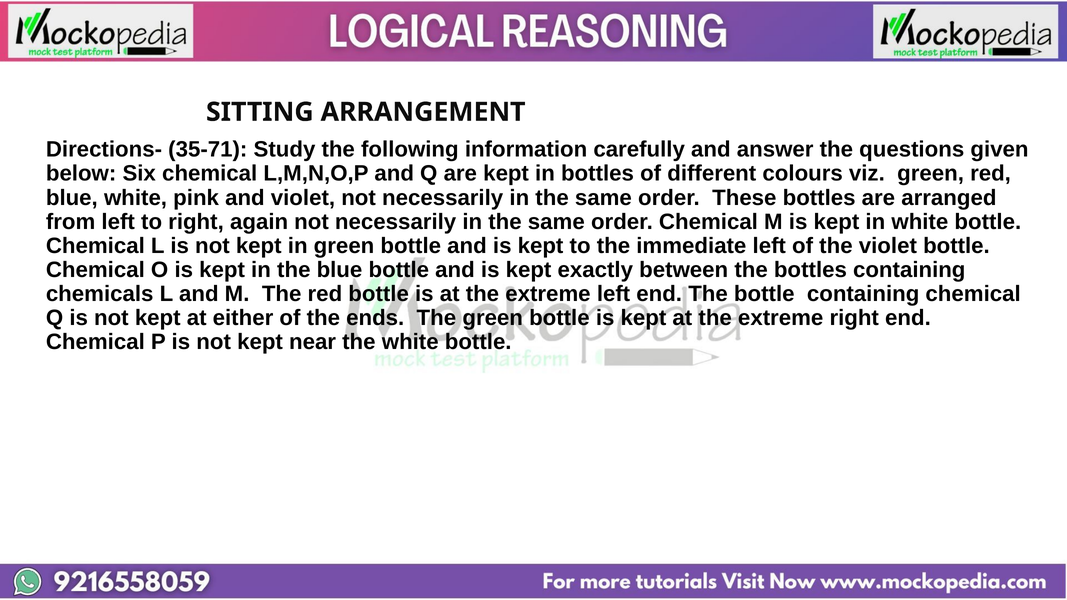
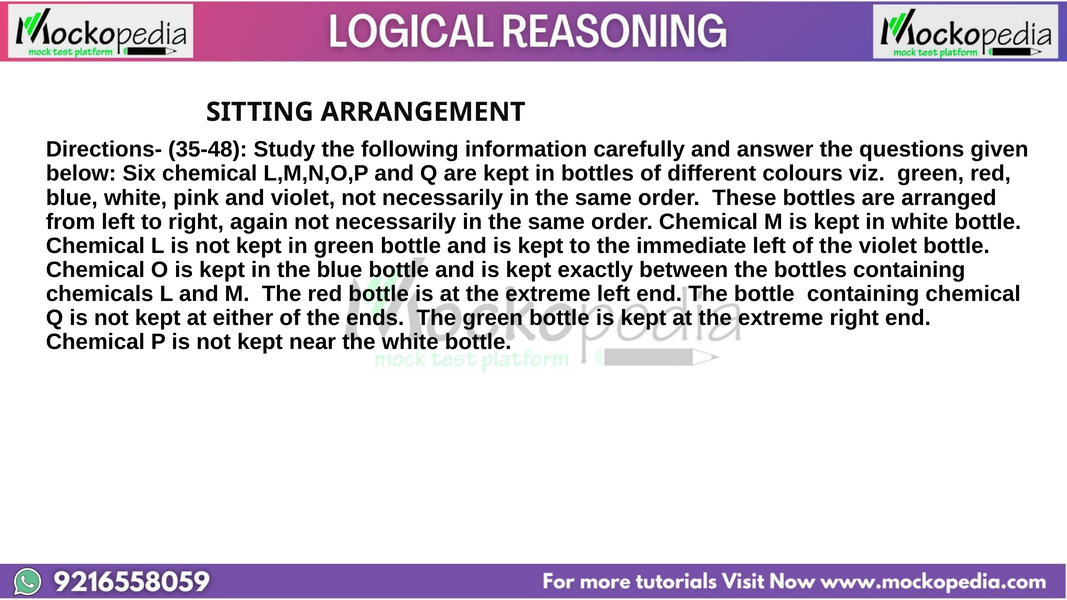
35-71: 35-71 -> 35-48
